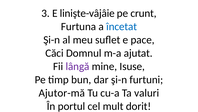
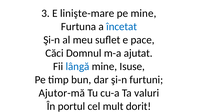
linişte-vâjâie: linişte-vâjâie -> linişte-mare
pe crunt: crunt -> mine
lângă colour: purple -> blue
